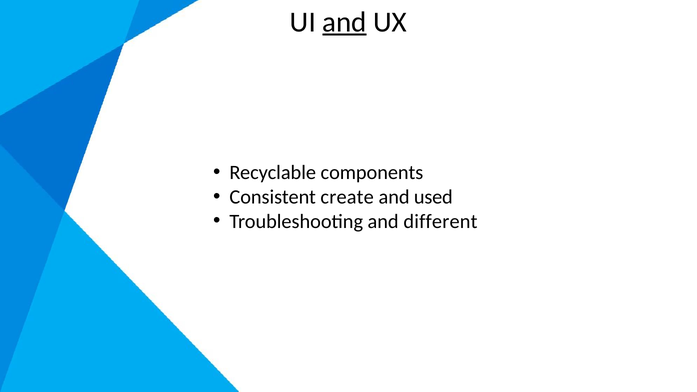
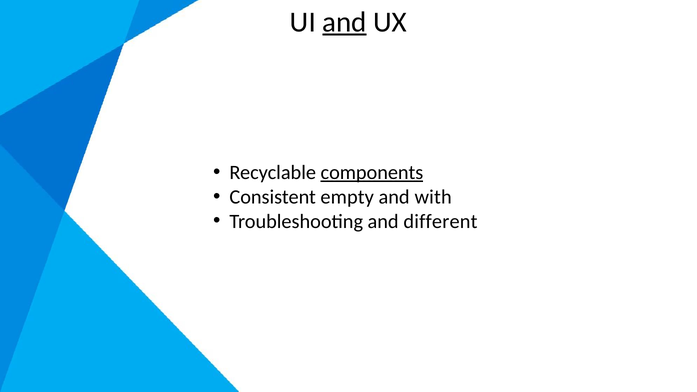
components underline: none -> present
create: create -> empty
used: used -> with
